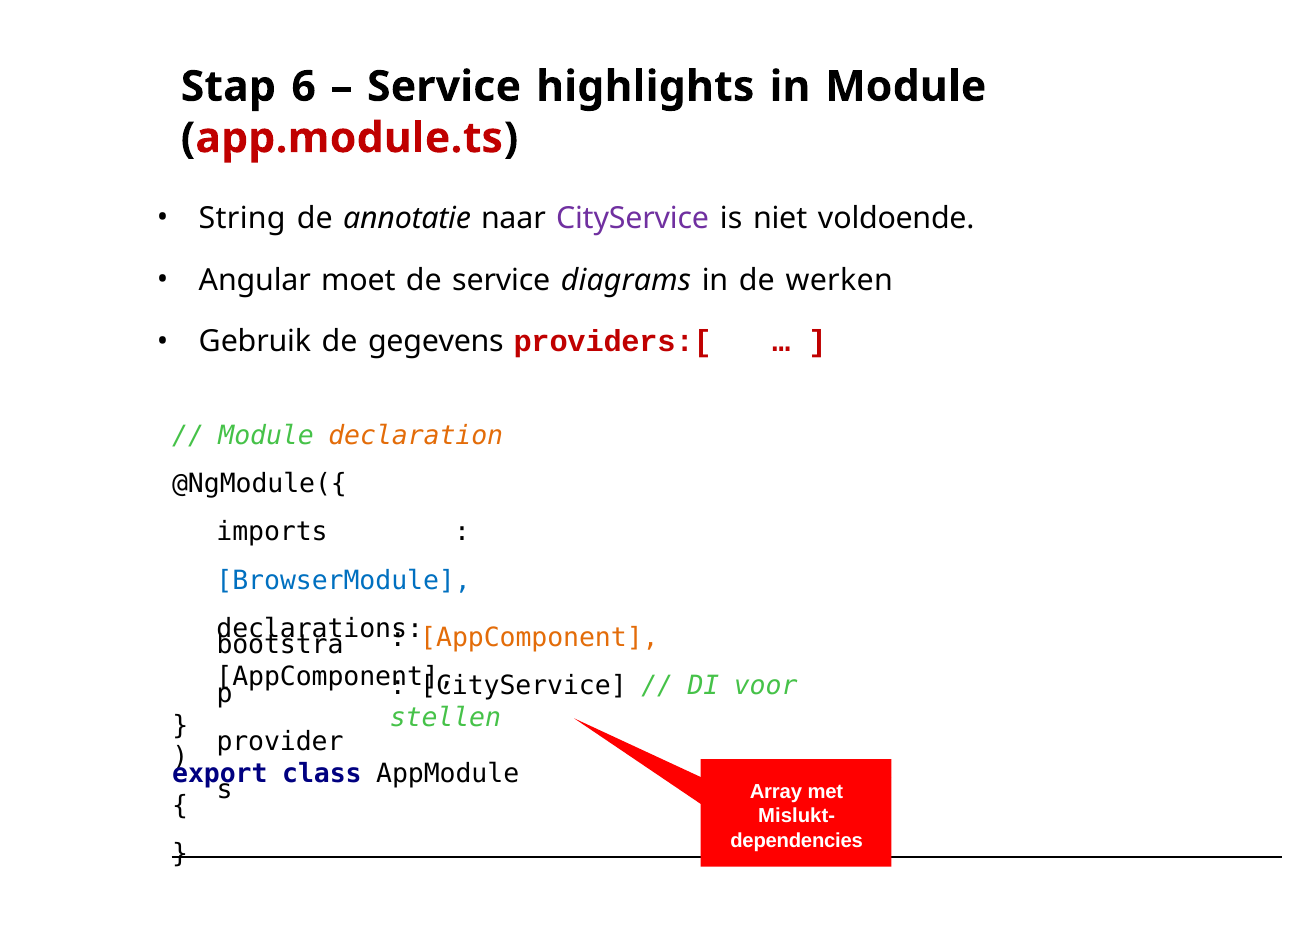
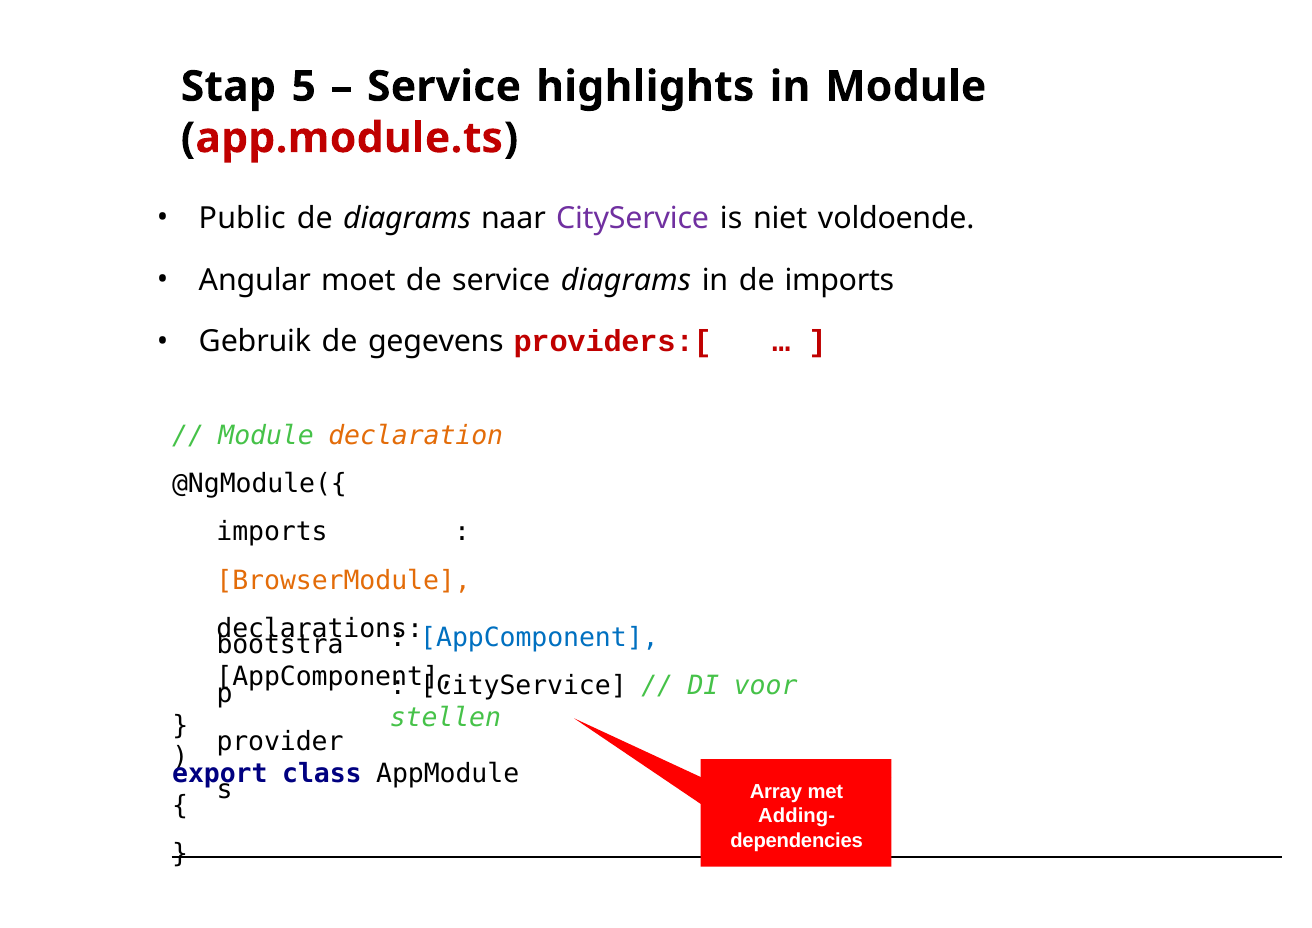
6: 6 -> 5
String: String -> Public
de annotatie: annotatie -> diagrams
de werken: werken -> imports
BrowserModule colour: blue -> orange
AppComponent at (539, 638) colour: orange -> blue
Mislukt-: Mislukt- -> Adding-
